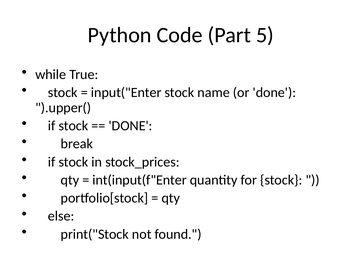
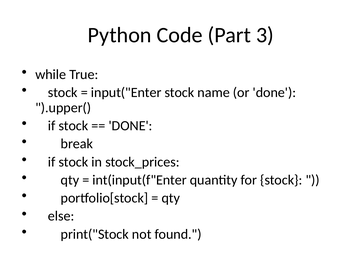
5: 5 -> 3
